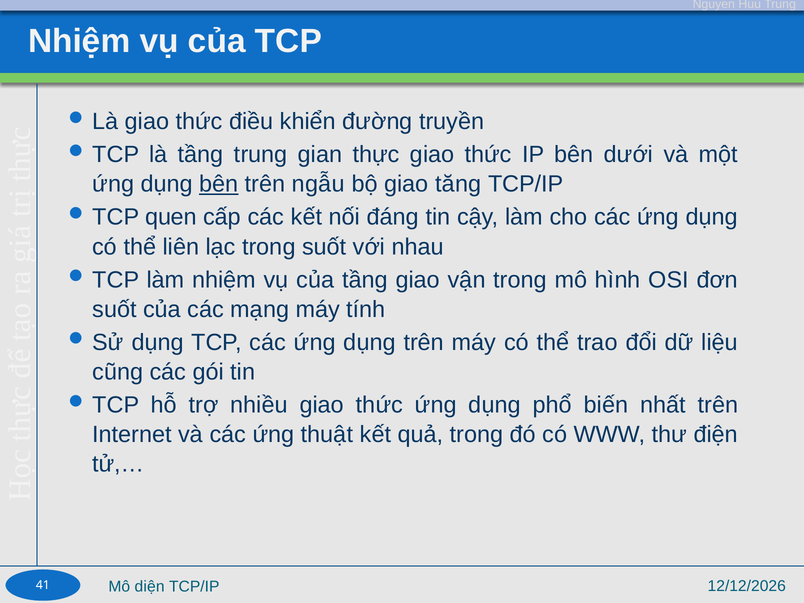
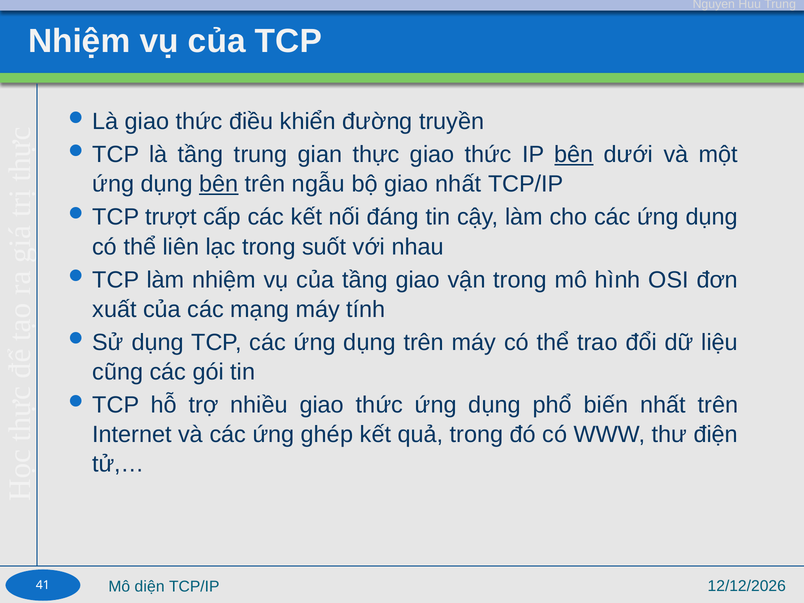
bên at (574, 155) underline: none -> present
giao tăng: tăng -> nhất
quen: quen -> trượt
suốt at (114, 309): suốt -> xuất
thuật: thuật -> ghép
